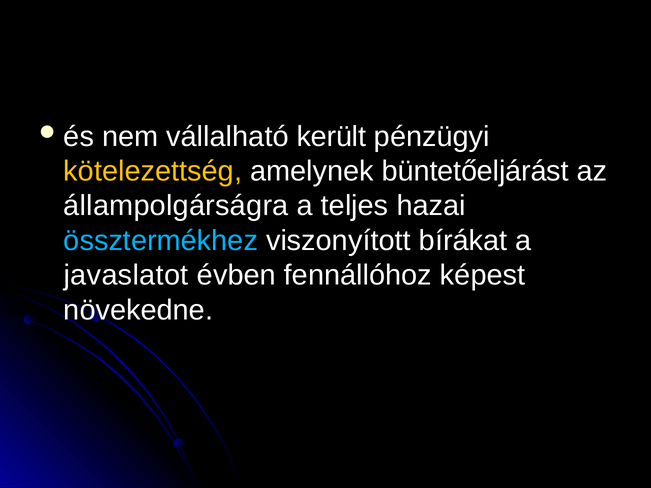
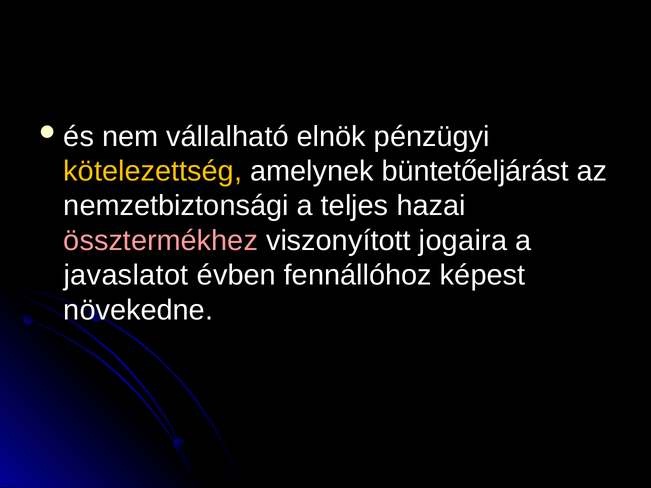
került: került -> elnök
állampolgárságra: állampolgárságra -> nemzetbiztonsági
össztermékhez colour: light blue -> pink
bírákat: bírákat -> jogaira
